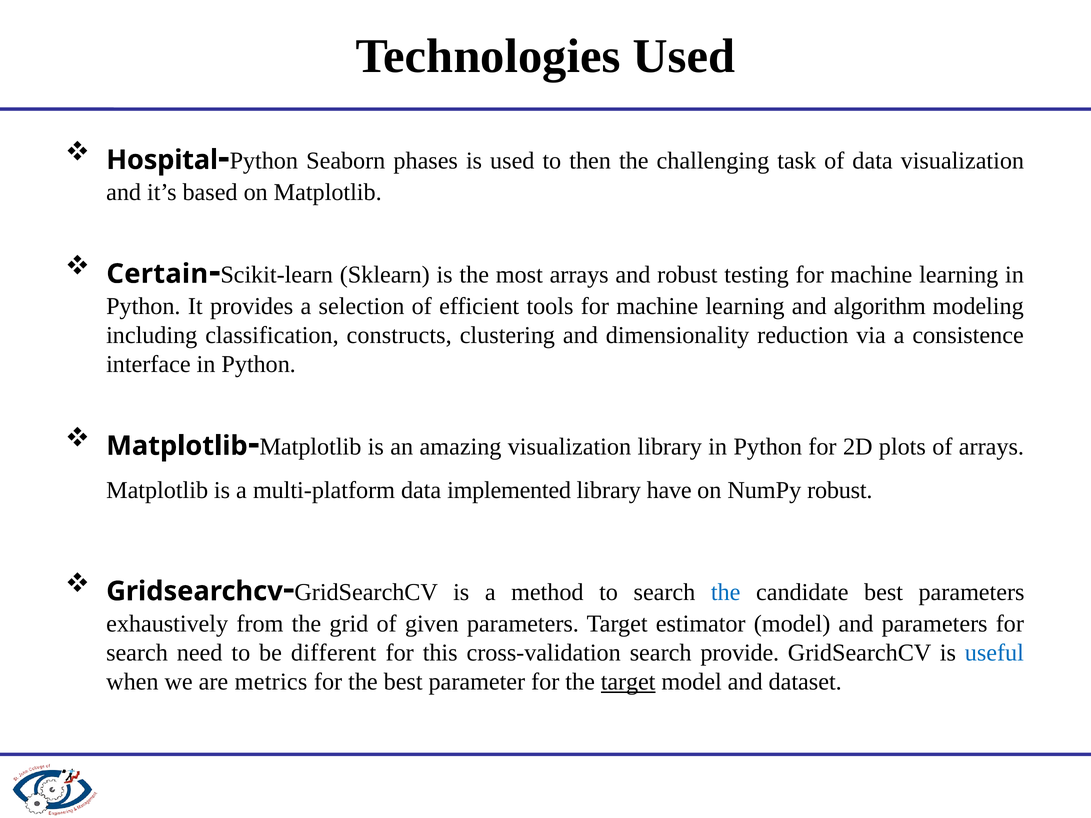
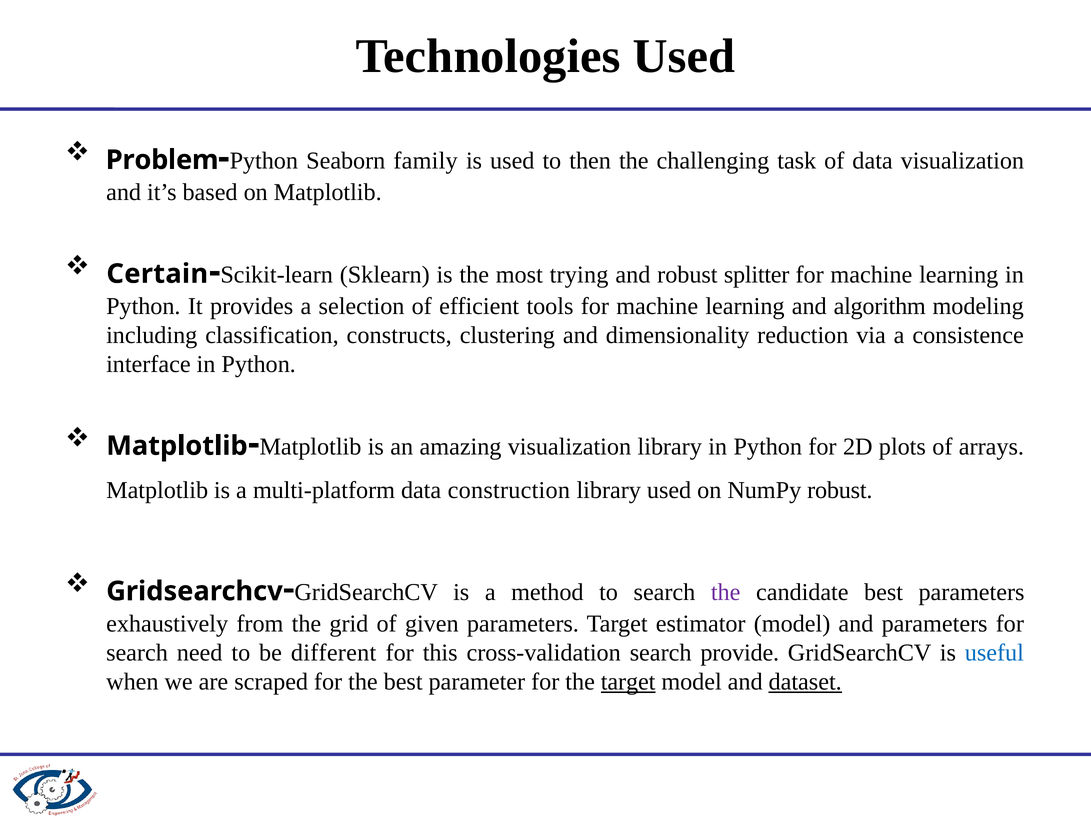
Hospital: Hospital -> Problem
phases: phases -> family
most arrays: arrays -> trying
testing: testing -> splitter
implemented: implemented -> construction
library have: have -> used
the at (726, 592) colour: blue -> purple
metrics: metrics -> scraped
dataset underline: none -> present
